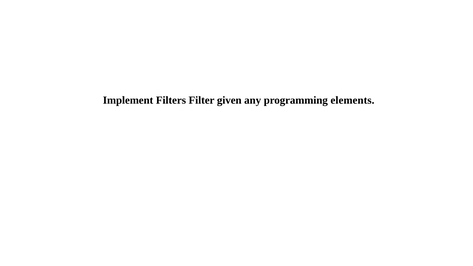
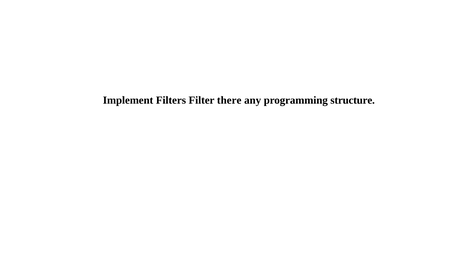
given: given -> there
elements: elements -> structure
